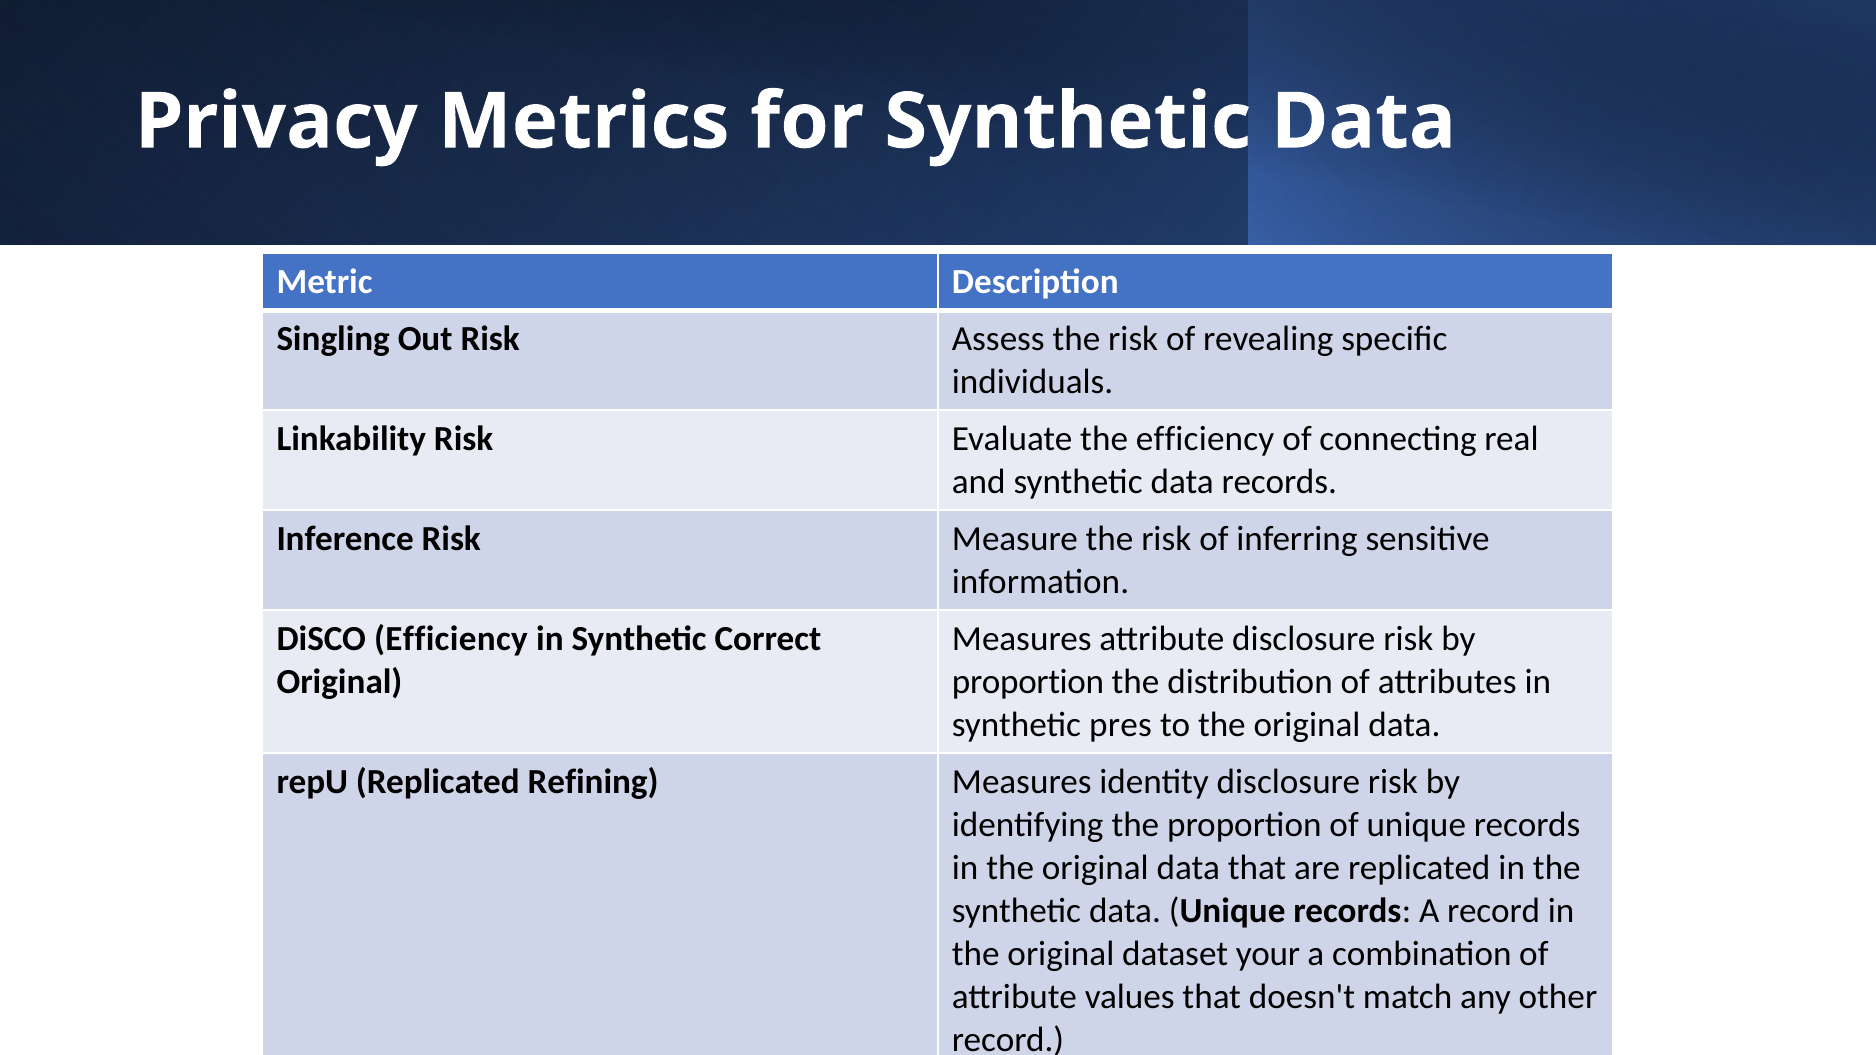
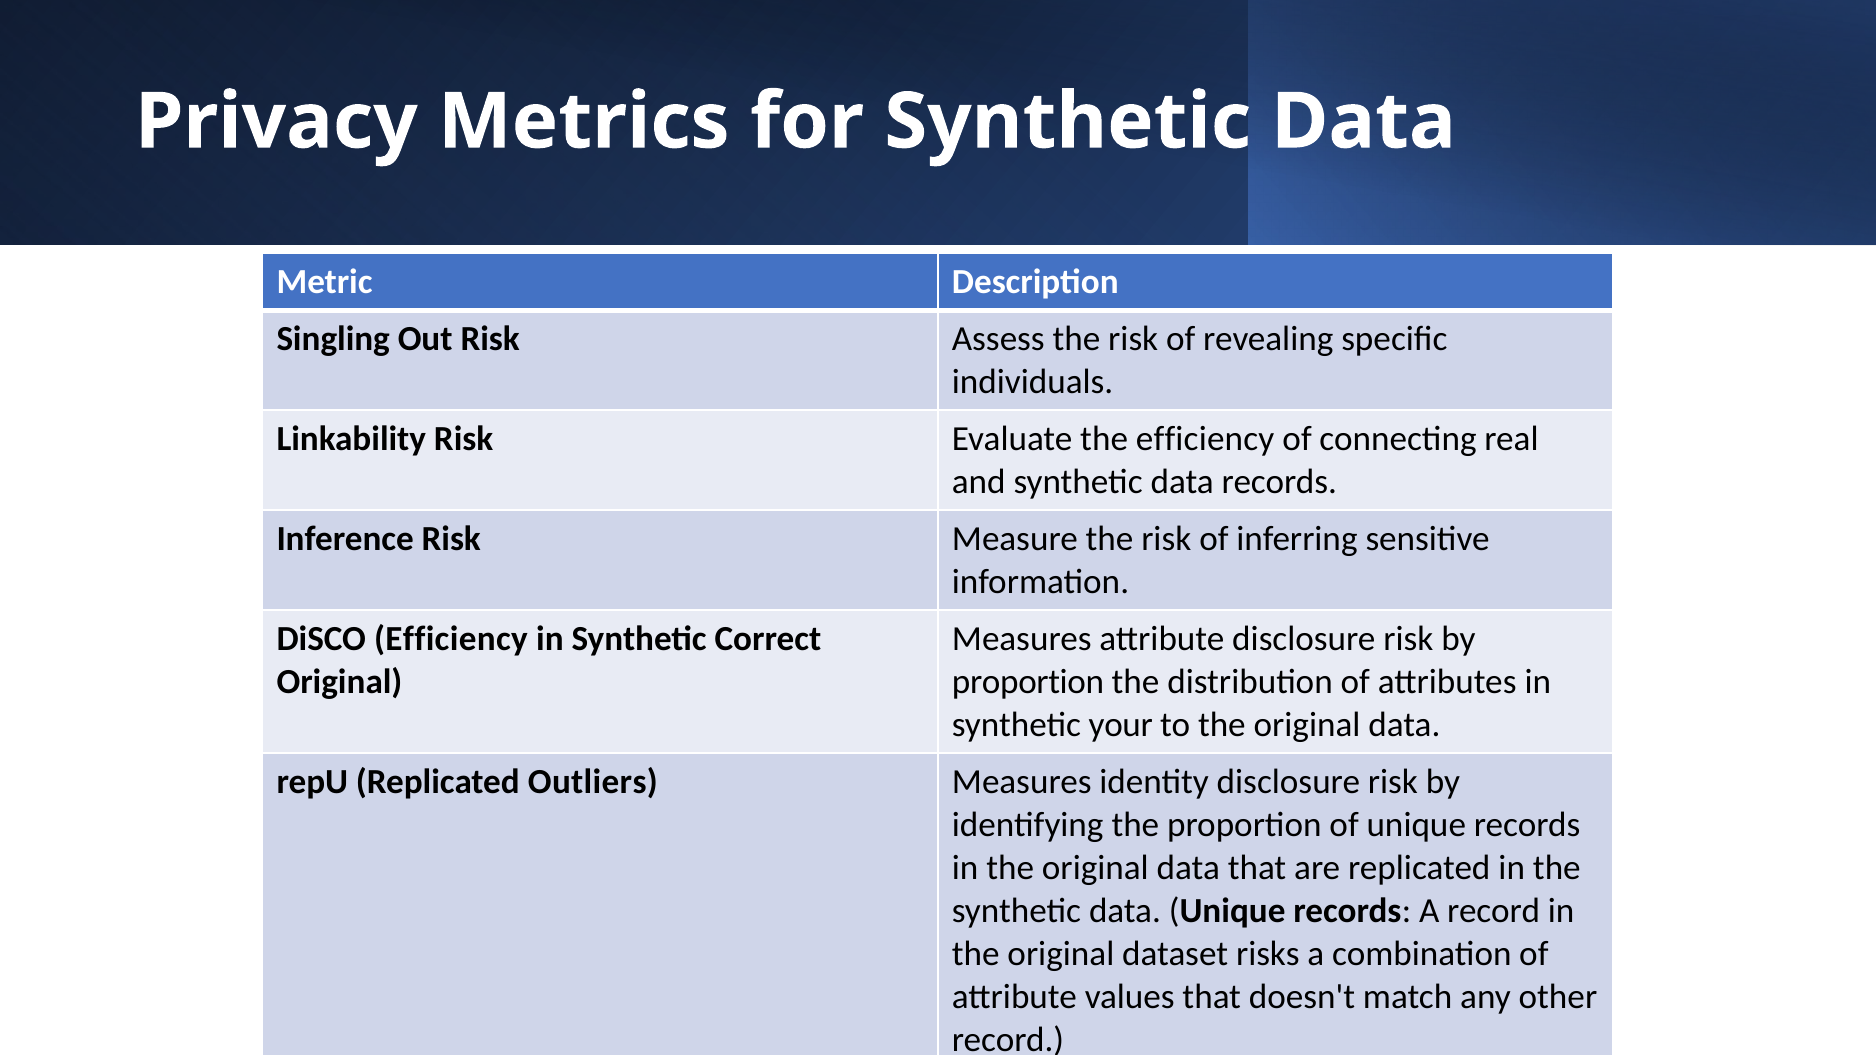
pres: pres -> your
Refining: Refining -> Outliers
your: your -> risks
